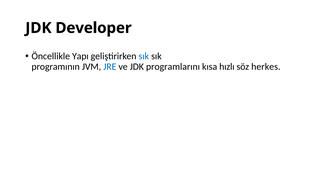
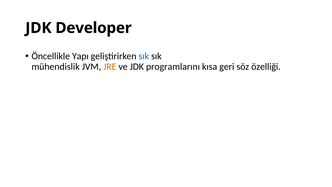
programının: programının -> mühendislik
JRE colour: blue -> orange
hızlı: hızlı -> geri
herkes: herkes -> özelliği
